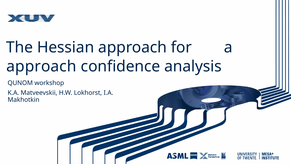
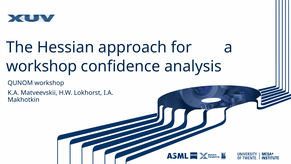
approach at (41, 66): approach -> workshop
